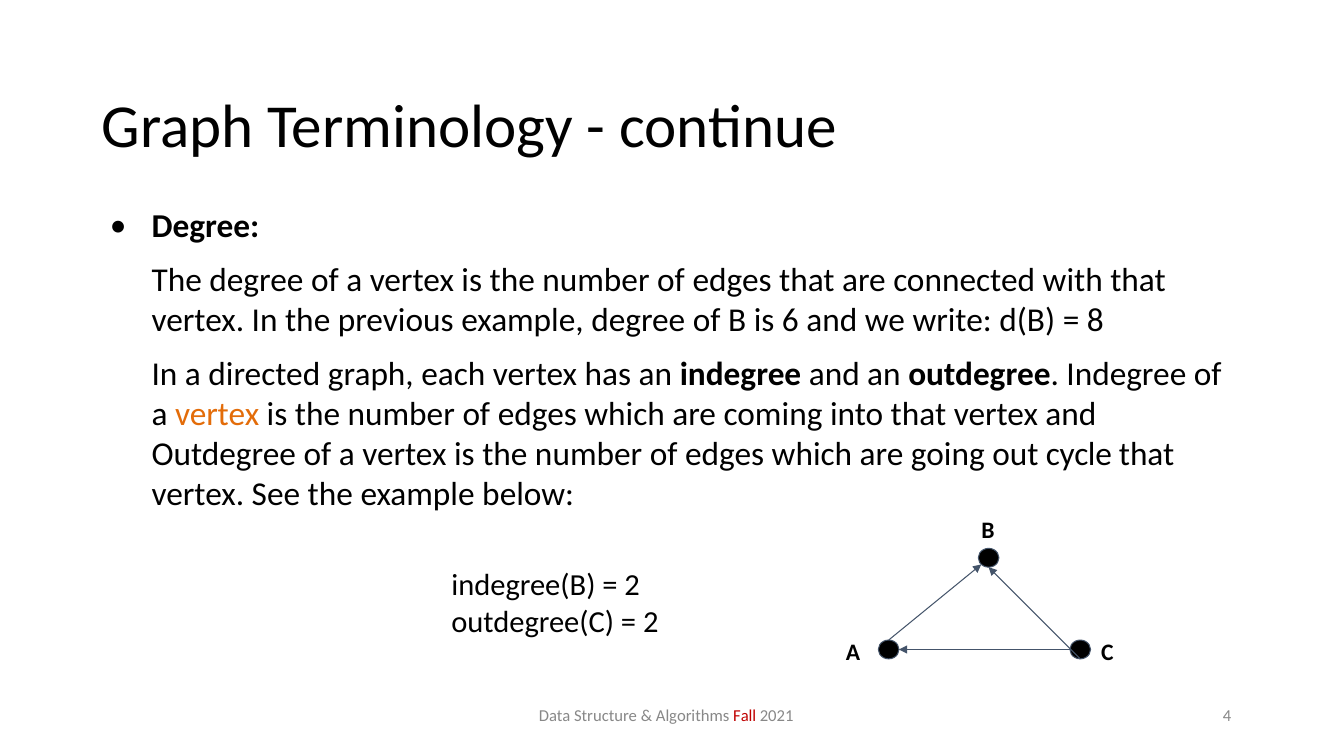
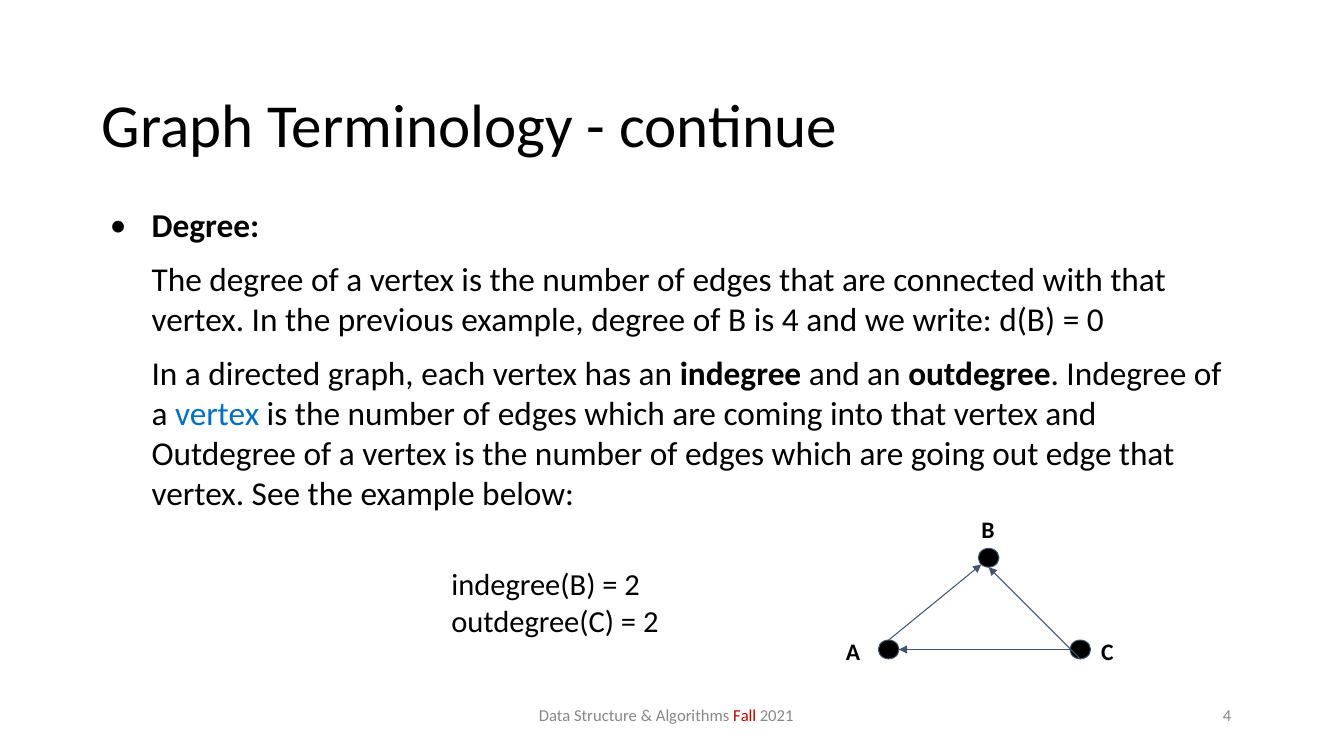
is 6: 6 -> 4
8: 8 -> 0
vertex at (217, 415) colour: orange -> blue
cycle: cycle -> edge
